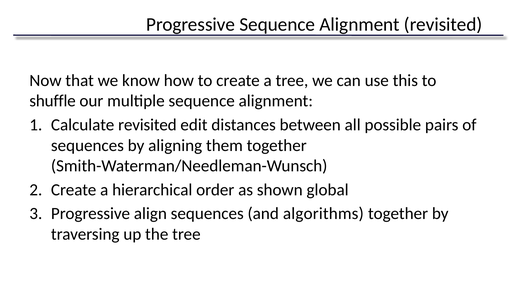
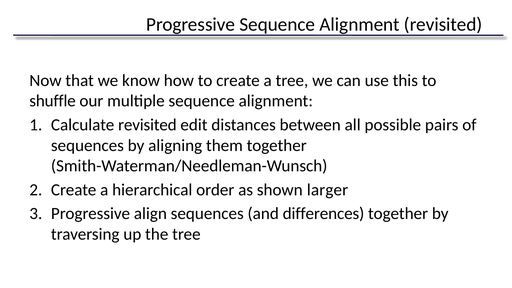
global: global -> larger
algorithms: algorithms -> differences
